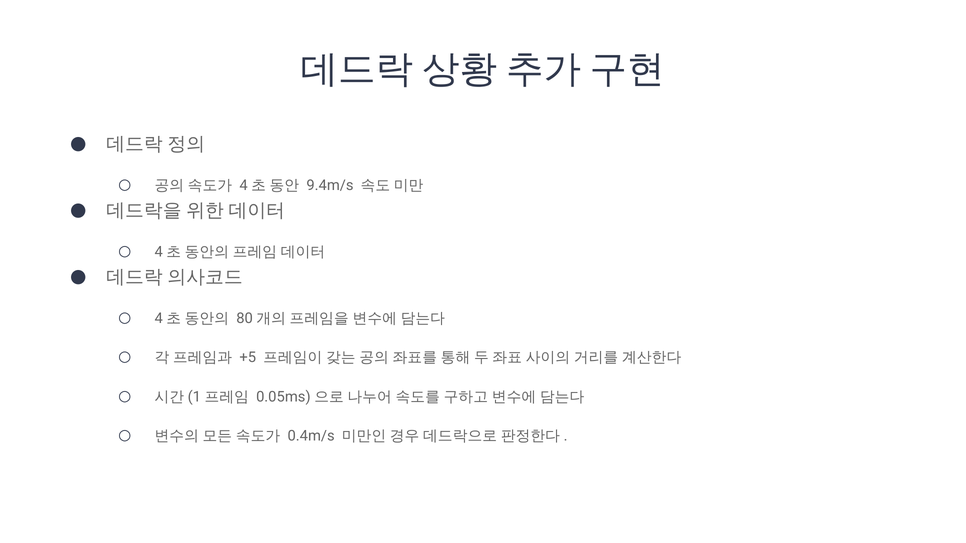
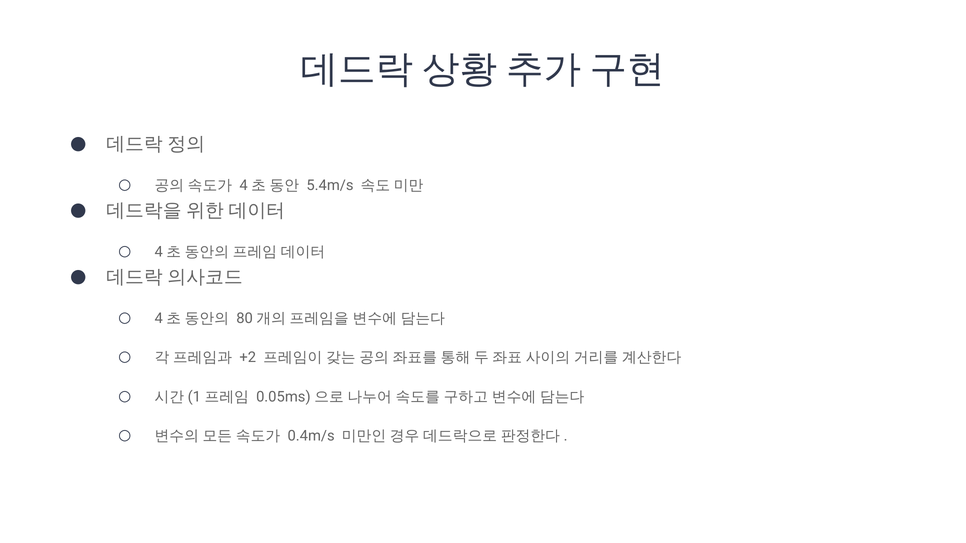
9.4m/s: 9.4m/s -> 5.4m/s
+5: +5 -> +2
